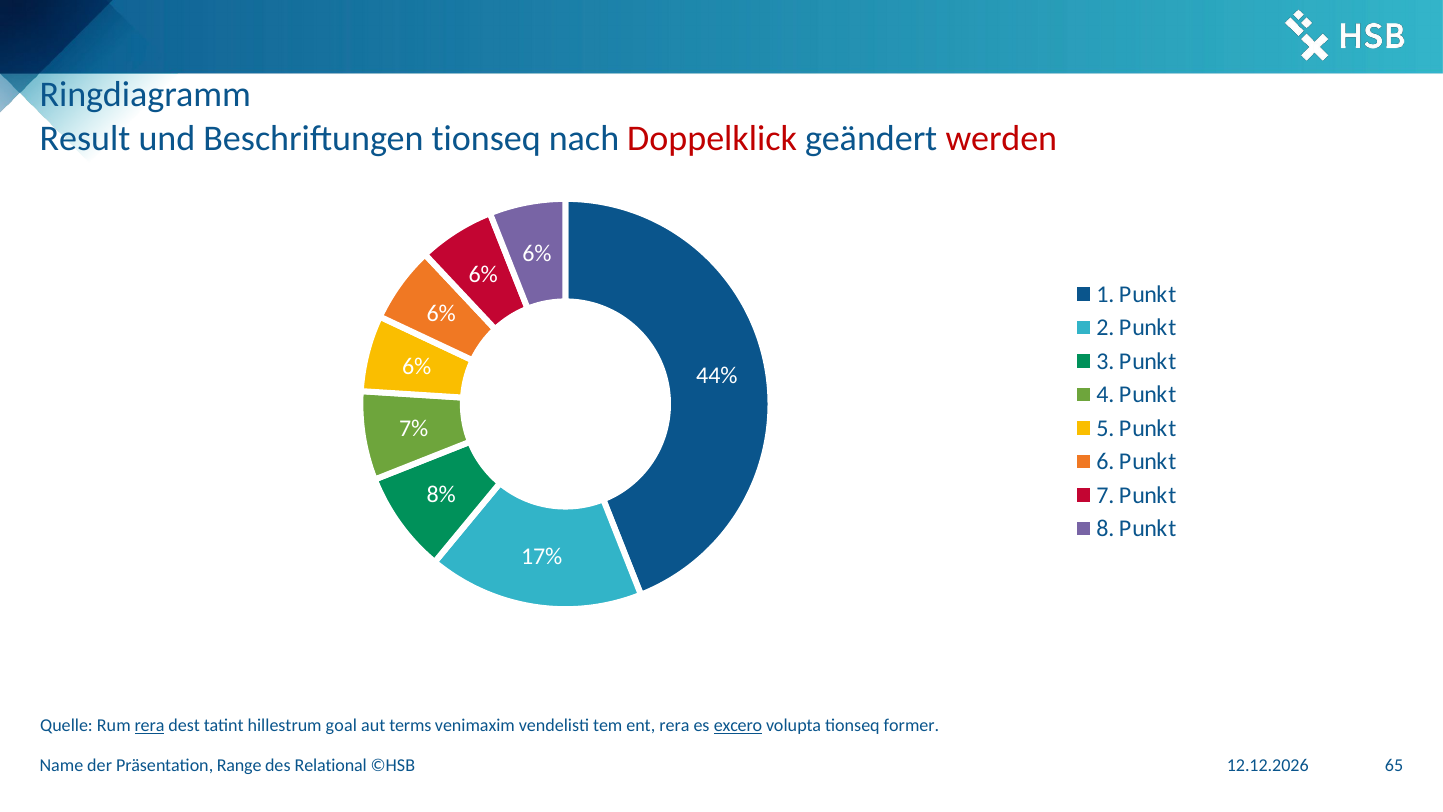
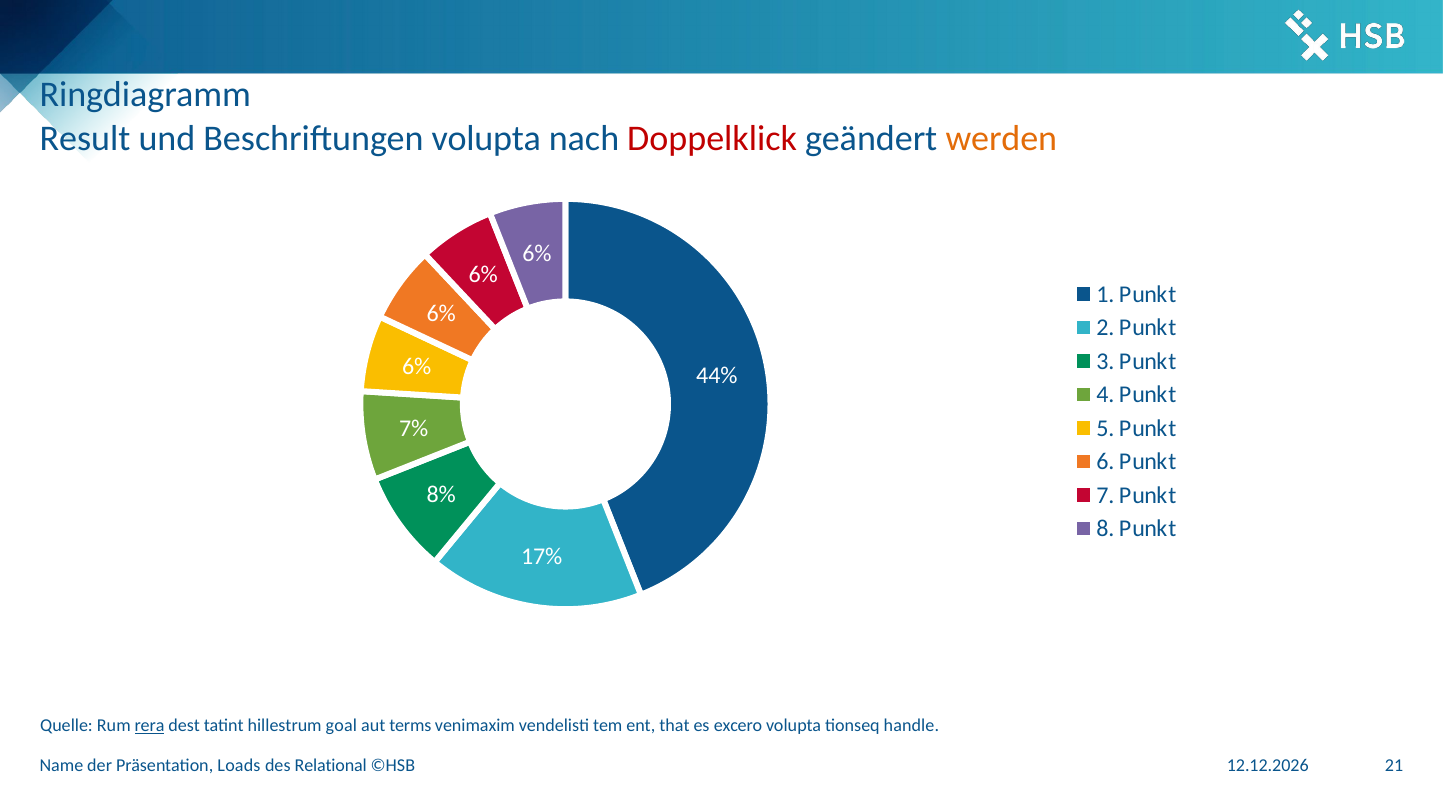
Beschriftungen tionseq: tionseq -> volupta
werden colour: red -> orange
ent rera: rera -> that
excero underline: present -> none
former: former -> handle
Range: Range -> Loads
65: 65 -> 21
